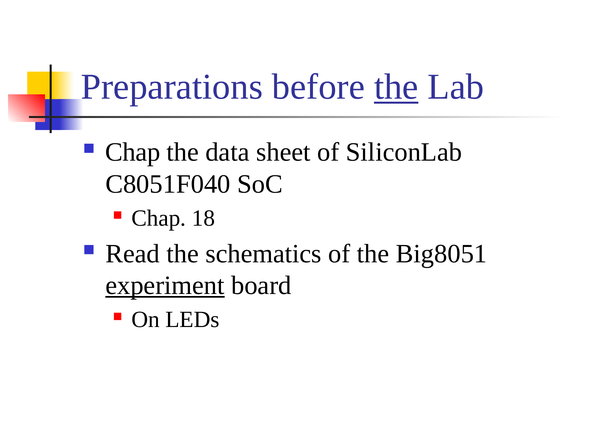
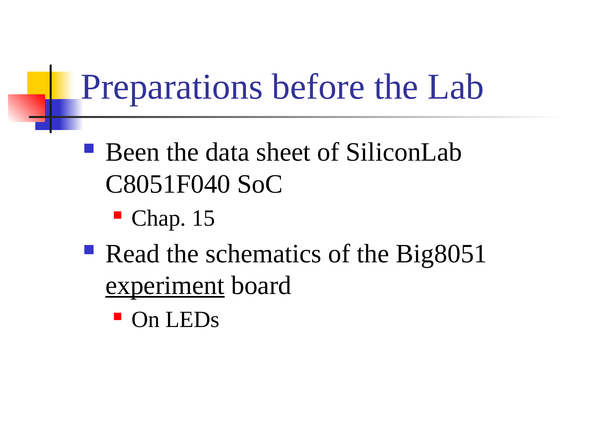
the at (396, 87) underline: present -> none
Chap at (133, 152): Chap -> Been
18: 18 -> 15
